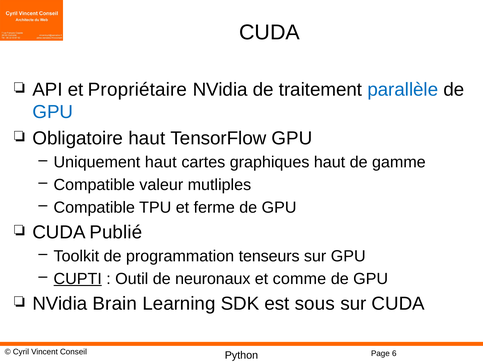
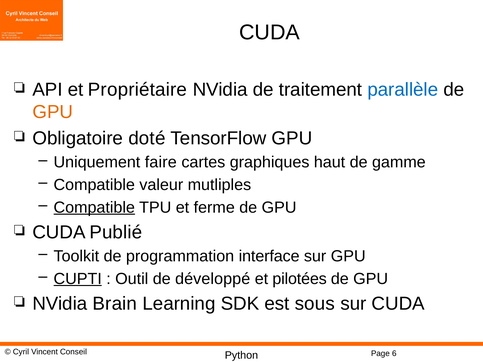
GPU at (53, 112) colour: blue -> orange
Obligatoire haut: haut -> doté
Uniquement haut: haut -> faire
Compatible at (94, 208) underline: none -> present
tenseurs: tenseurs -> interface
neuronaux: neuronaux -> développé
comme: comme -> pilotées
